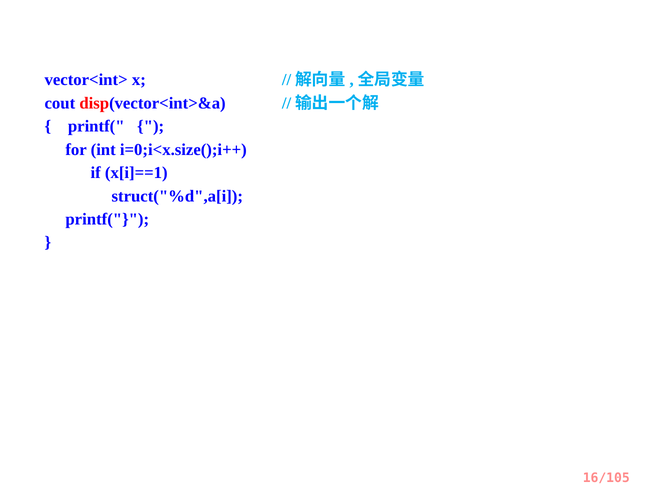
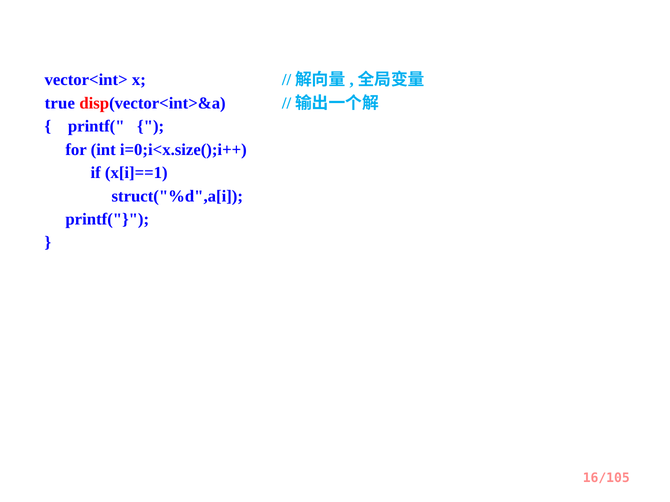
cout: cout -> true
